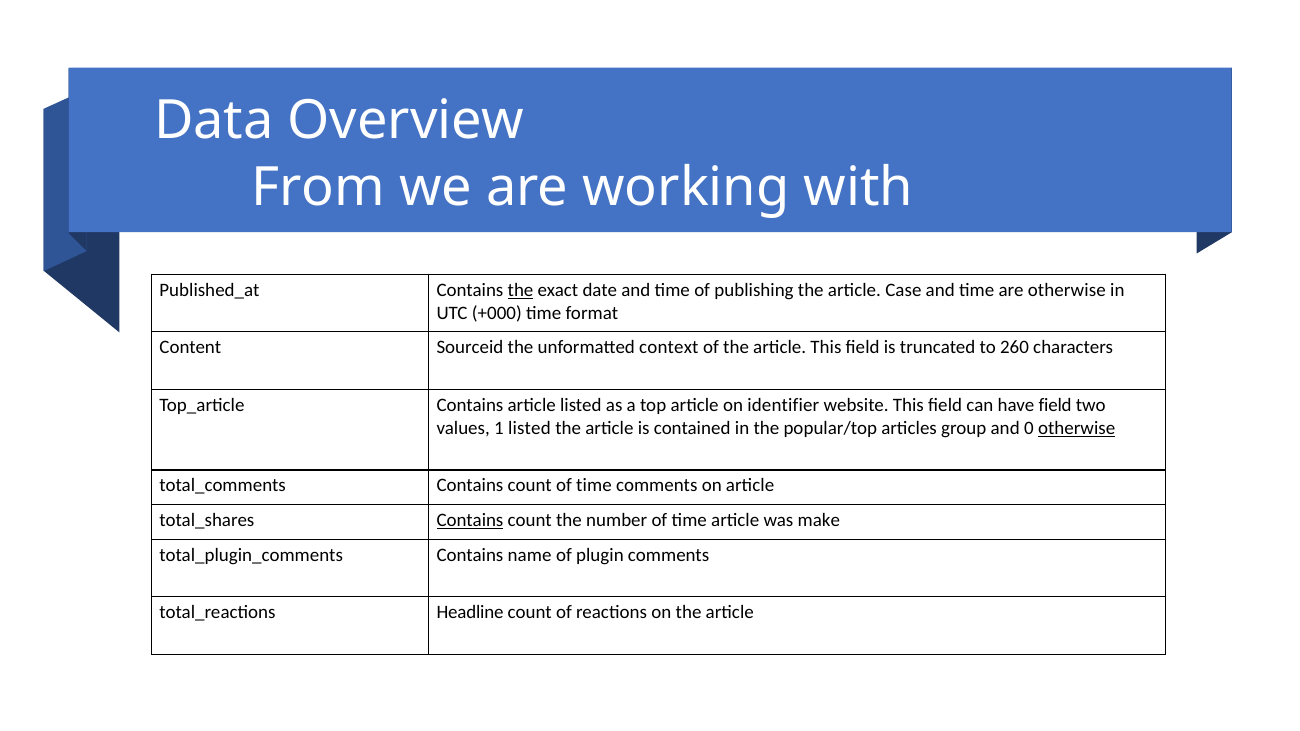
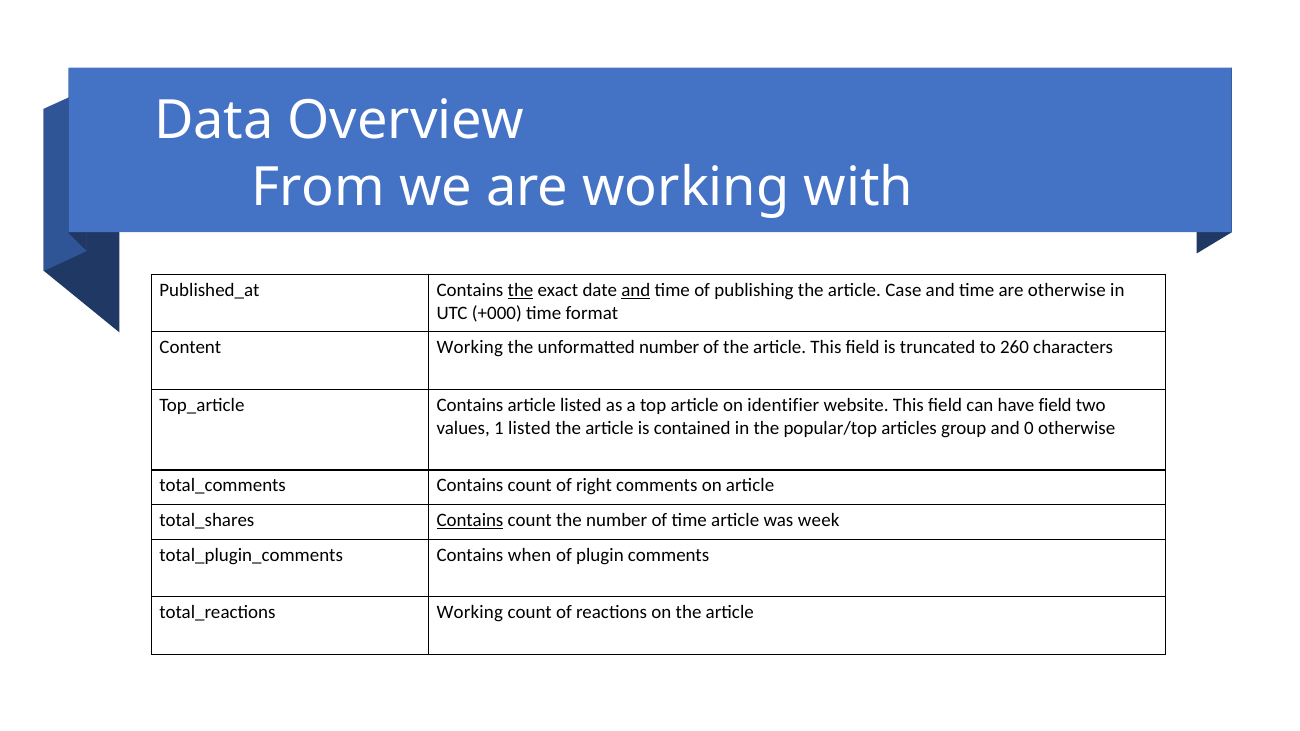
and at (636, 290) underline: none -> present
Content Sourceid: Sourceid -> Working
unformatted context: context -> number
otherwise at (1077, 428) underline: present -> none
count of time: time -> right
make: make -> week
name: name -> when
Headline at (470, 613): Headline -> Working
